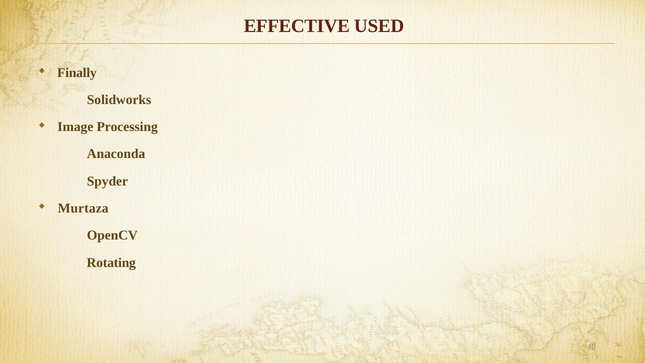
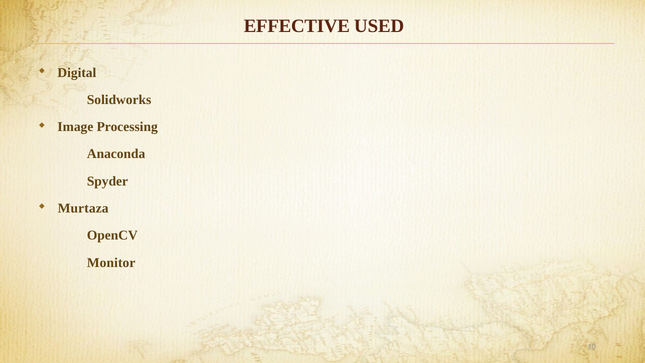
Finally: Finally -> Digital
Rotating: Rotating -> Monitor
